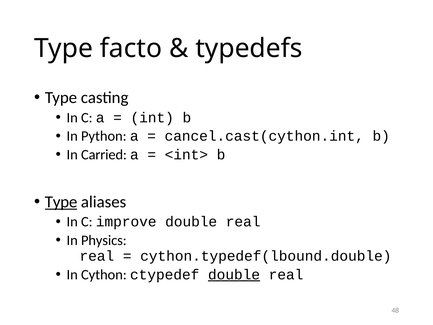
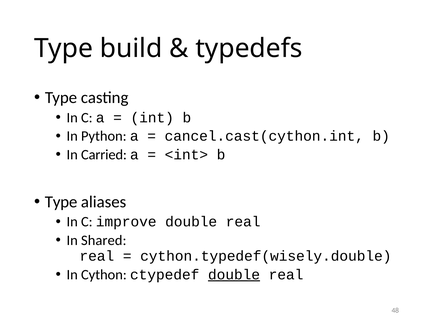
facto: facto -> build
Type at (61, 202) underline: present -> none
Physics: Physics -> Shared
cython.typedef(lbound.double: cython.typedef(lbound.double -> cython.typedef(wisely.double
